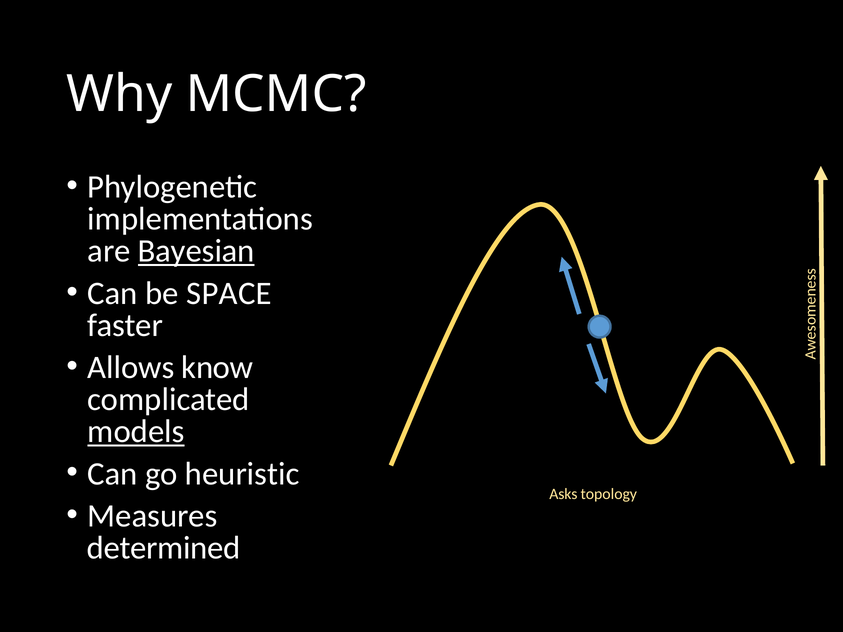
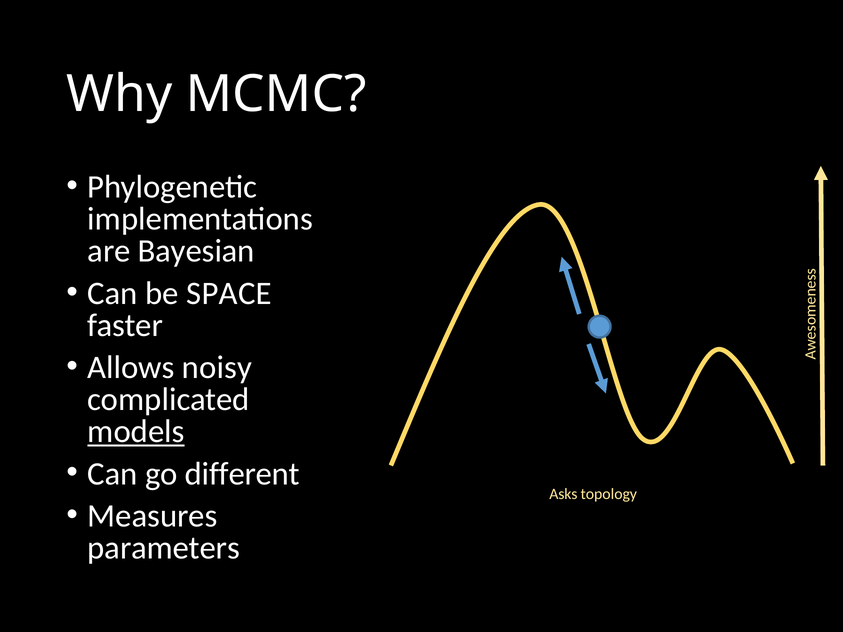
Bayesian underline: present -> none
know: know -> noisy
heuristic: heuristic -> different
determined: determined -> parameters
